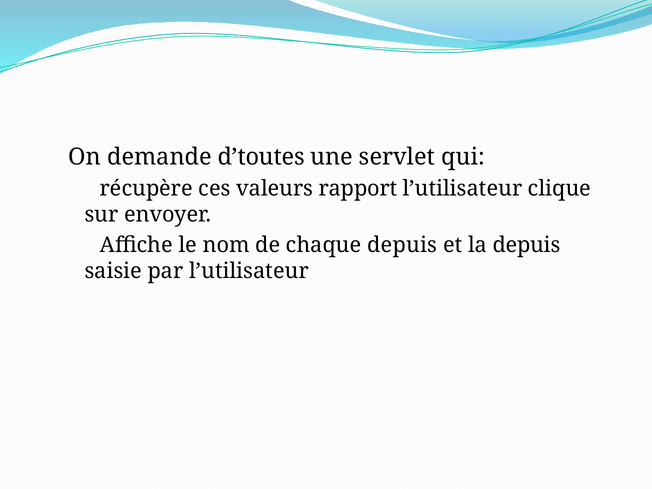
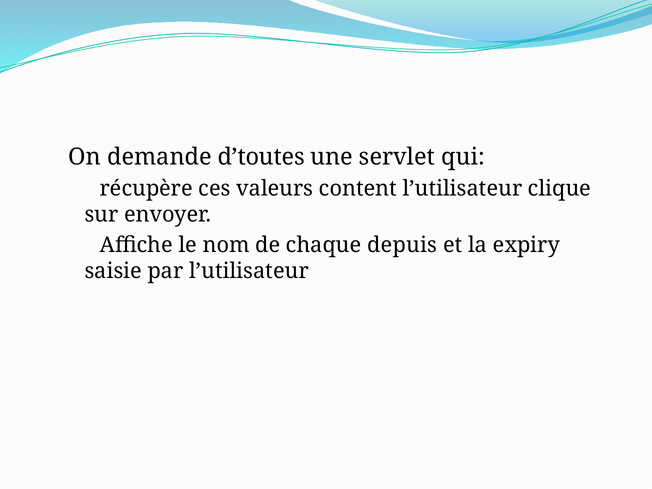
rapport: rapport -> content
la depuis: depuis -> expiry
